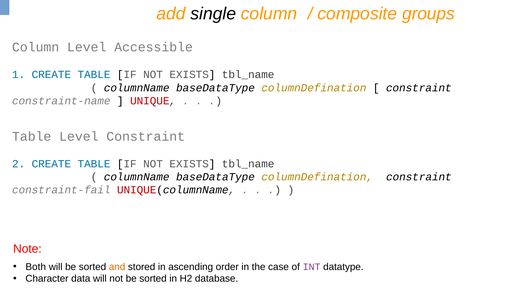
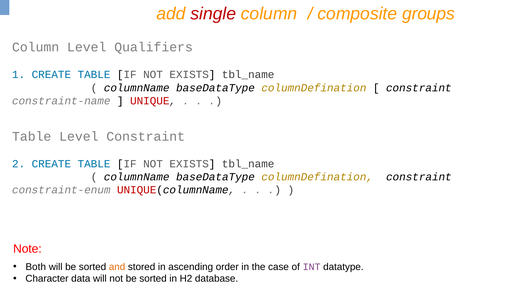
single colour: black -> red
Accessible: Accessible -> Qualifiers
constraint-fail: constraint-fail -> constraint-enum
